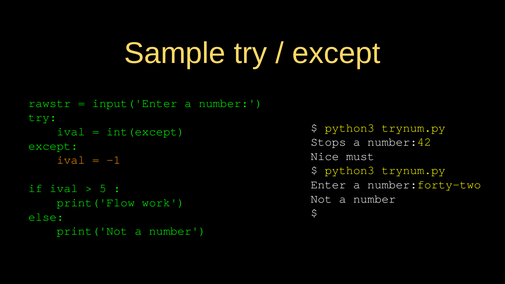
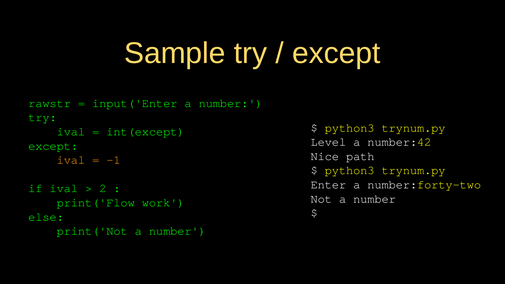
Stops: Stops -> Level
must: must -> path
5: 5 -> 2
